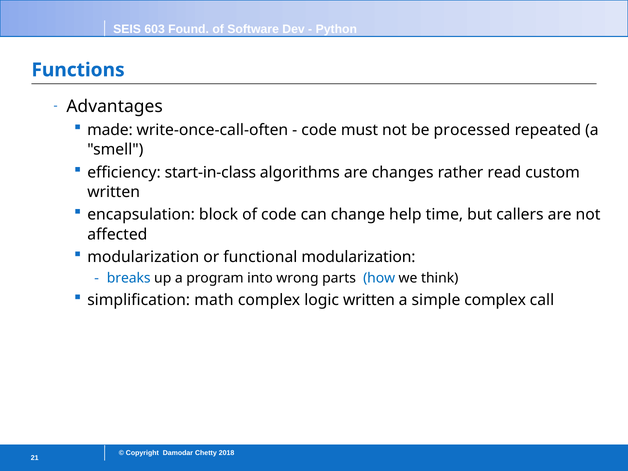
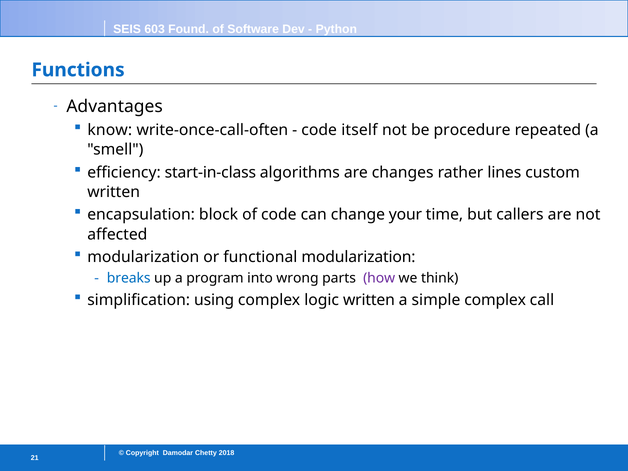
made: made -> know
must: must -> itself
processed: processed -> procedure
read: read -> lines
help: help -> your
how colour: blue -> purple
math: math -> using
